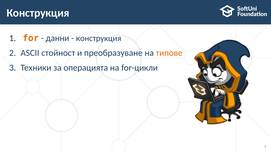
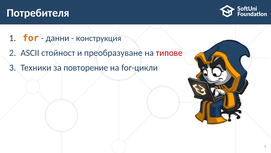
Конструкция at (38, 13): Конструкция -> Потребителя
типове colour: orange -> red
операцията: операцията -> повторение
